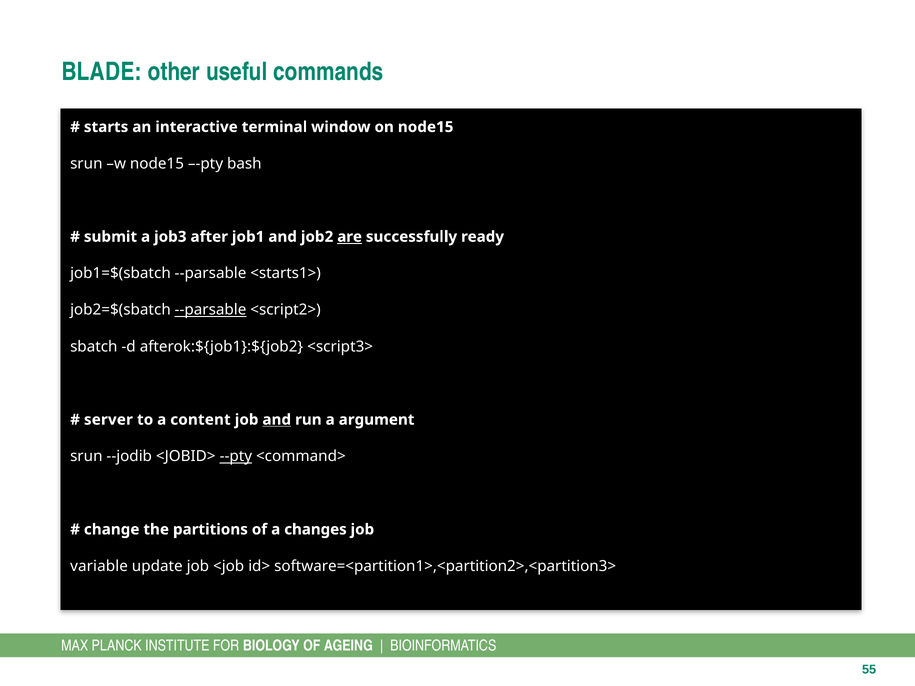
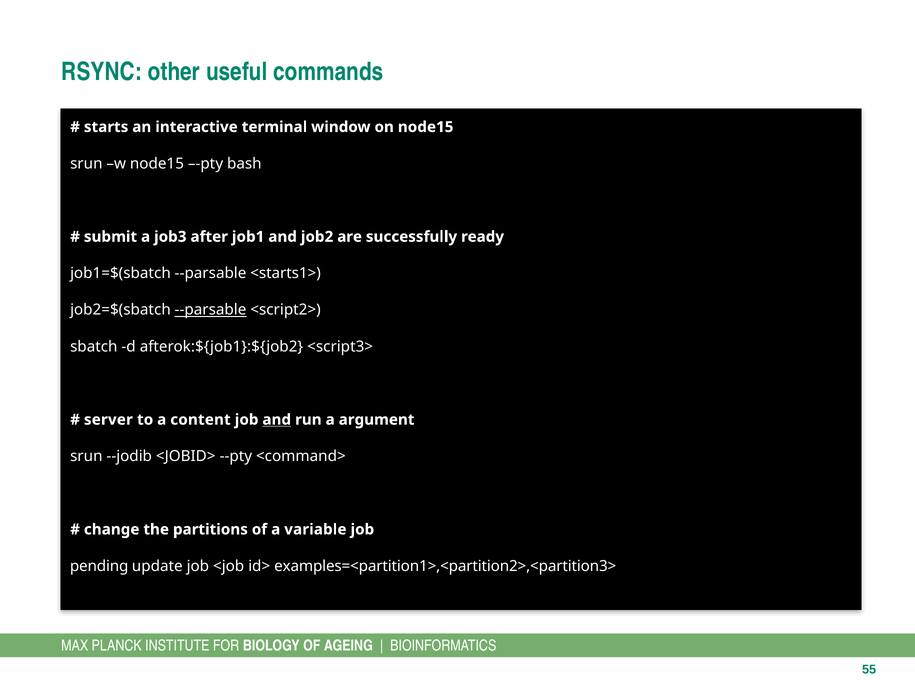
BLADE: BLADE -> RSYNC
are underline: present -> none
--pty underline: present -> none
changes: changes -> variable
variable: variable -> pending
software=<partition1>,<partition2>,<partition3>: software=<partition1>,<partition2>,<partition3> -> examples=<partition1>,<partition2>,<partition3>
